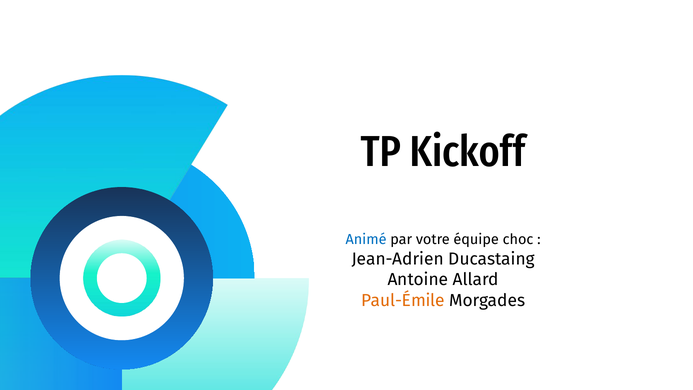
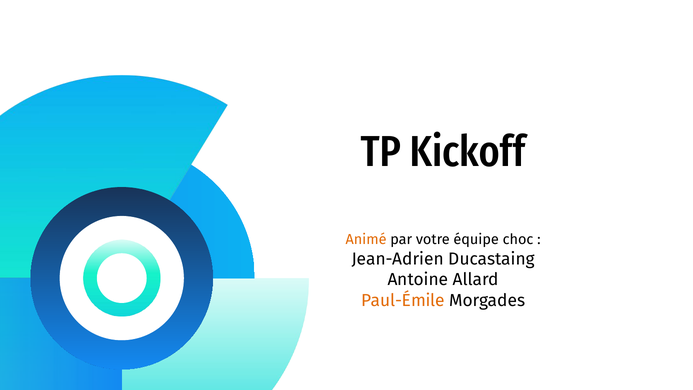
Animé colour: blue -> orange
